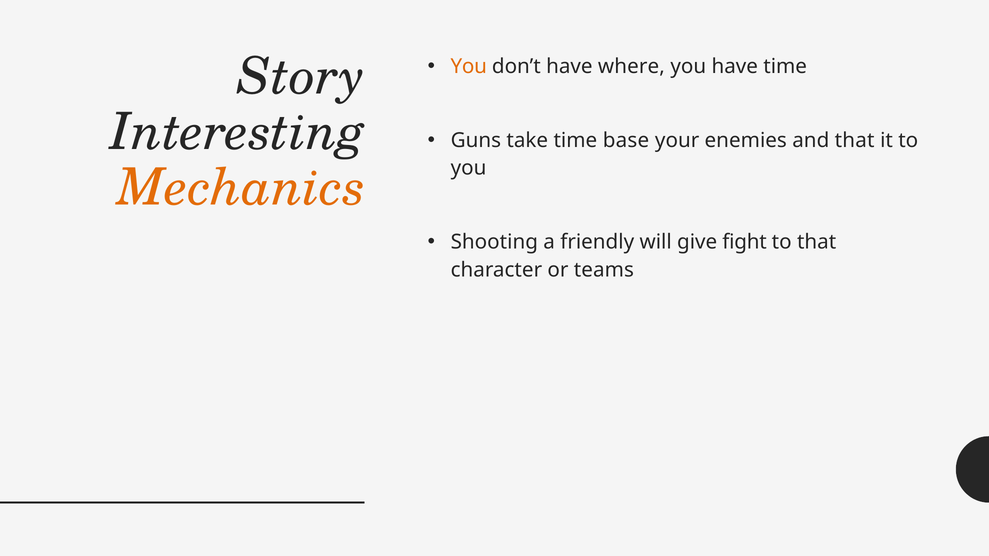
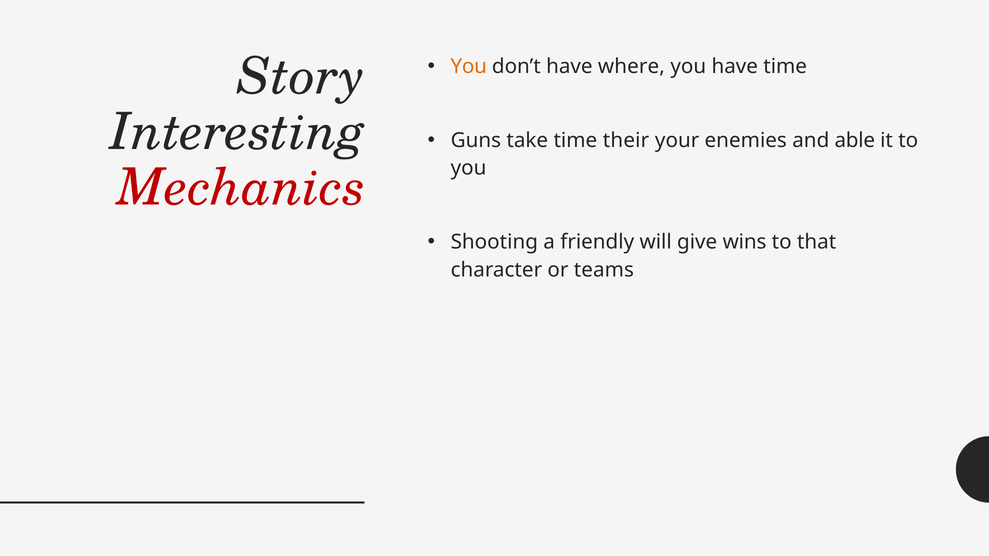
base: base -> their
and that: that -> able
Mechanics colour: orange -> red
fight: fight -> wins
